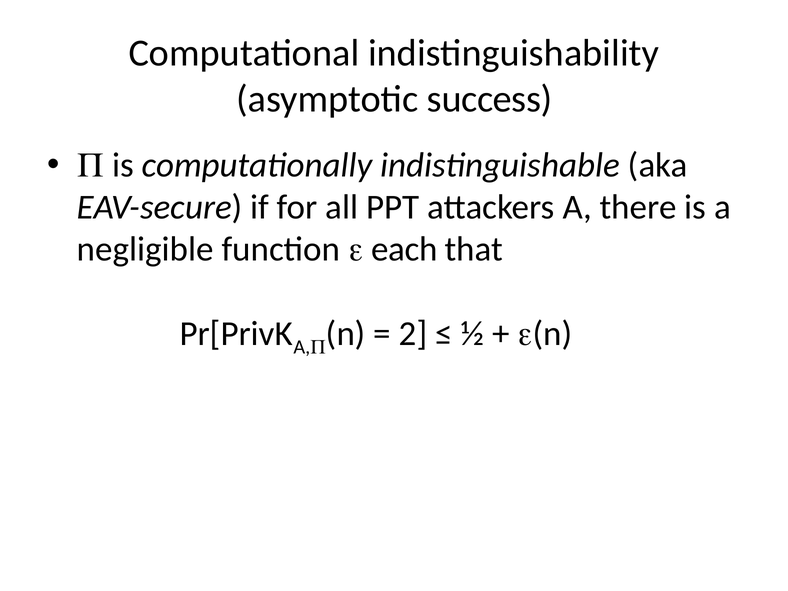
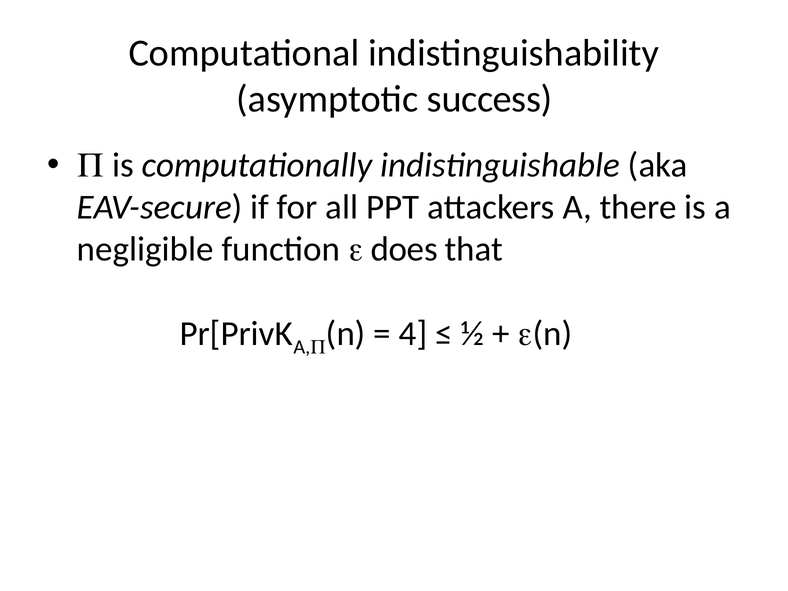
each: each -> does
2: 2 -> 4
